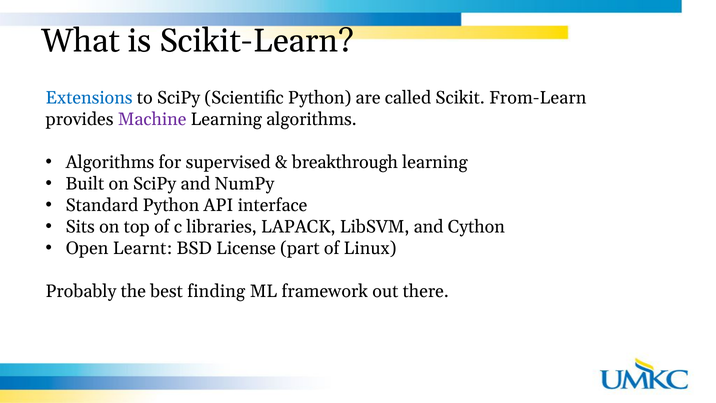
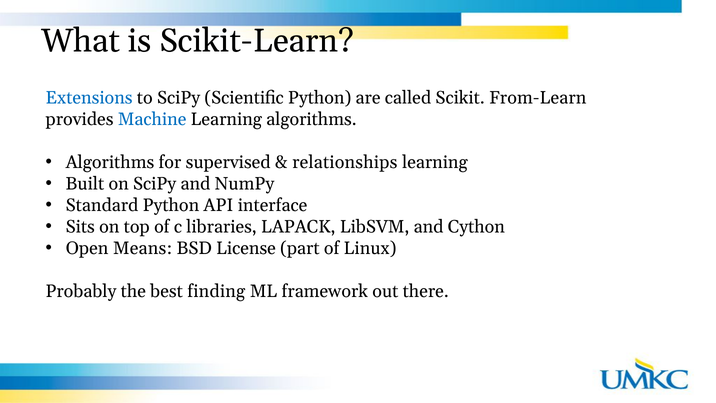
Machine colour: purple -> blue
breakthrough: breakthrough -> relationships
Learnt: Learnt -> Means
